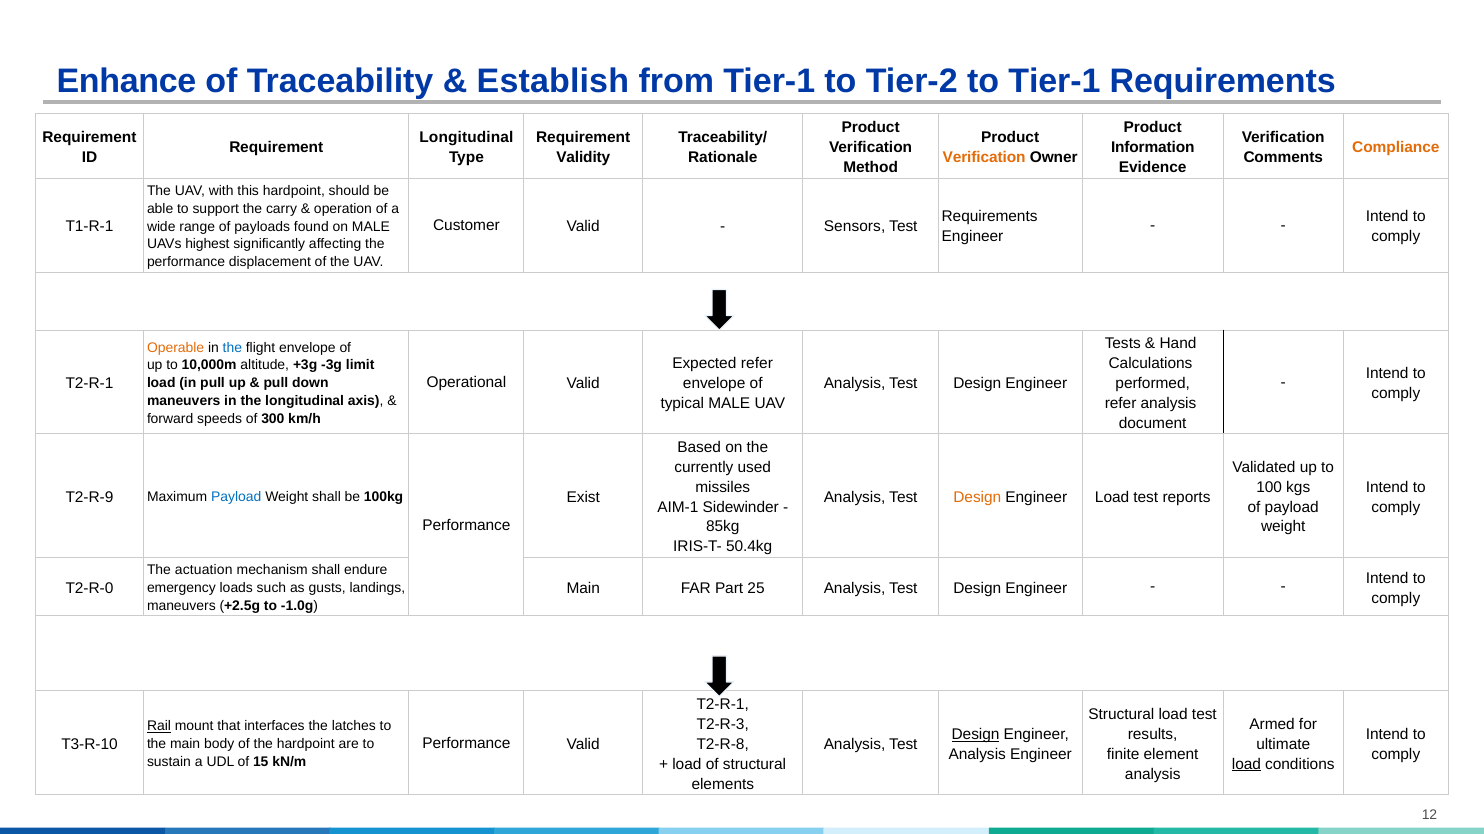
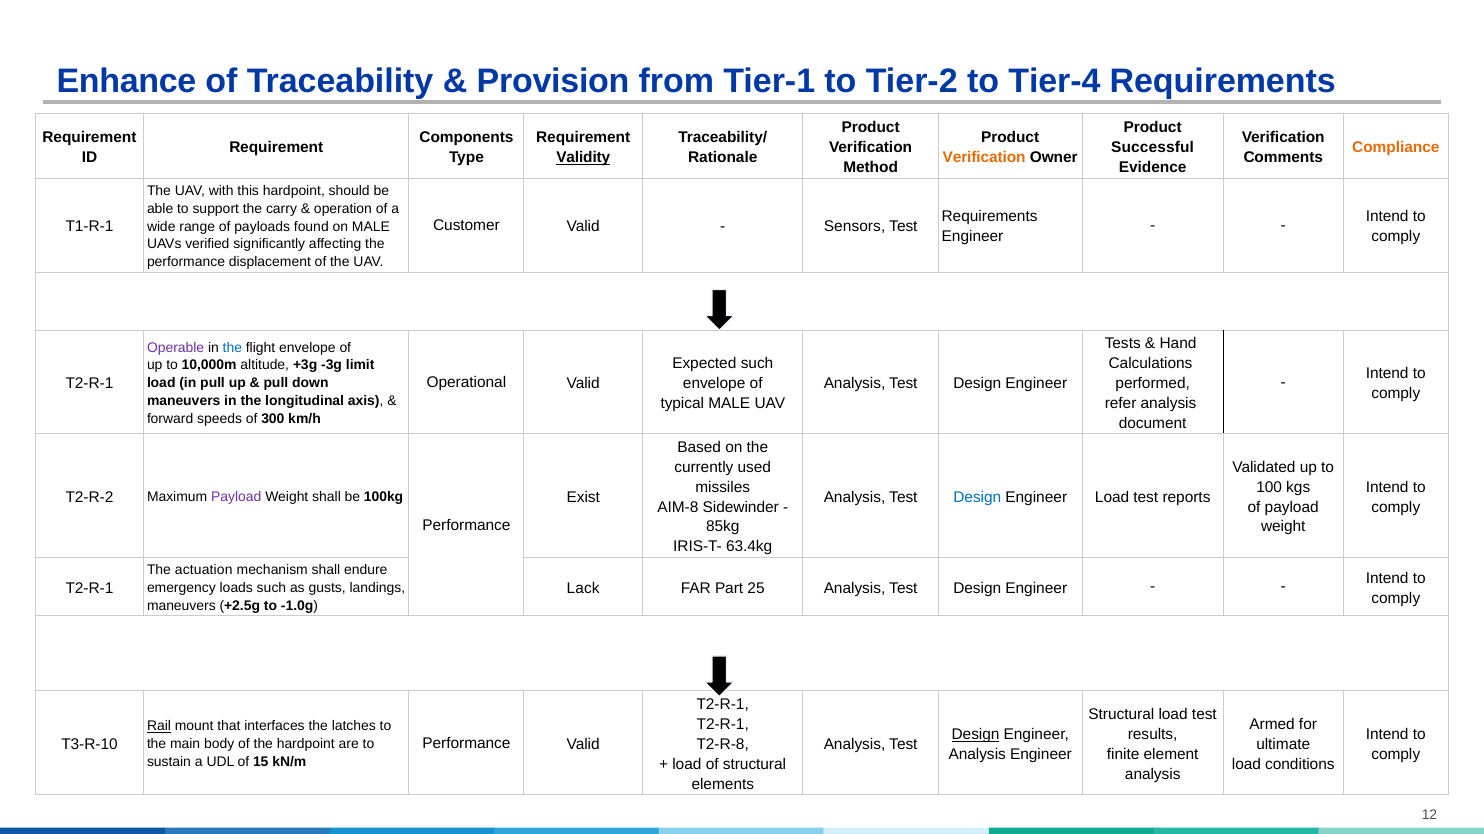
Establish: Establish -> Provision
to Tier-1: Tier-1 -> Tier-4
Longitudinal at (466, 138): Longitudinal -> Components
Information: Information -> Successful
Validity underline: none -> present
highest: highest -> verified
Operable colour: orange -> purple
Expected refer: refer -> such
T2-R-9: T2-R-9 -> T2-R-2
Payload at (236, 497) colour: blue -> purple
Design at (977, 498) colour: orange -> blue
AIM-1: AIM-1 -> AIM-8
50.4kg: 50.4kg -> 63.4kg
T2-R-0 at (89, 589): T2-R-0 -> T2-R-1
Main at (583, 589): Main -> Lack
T2-R-3 at (723, 725): T2-R-3 -> T2-R-1
load at (1246, 765) underline: present -> none
